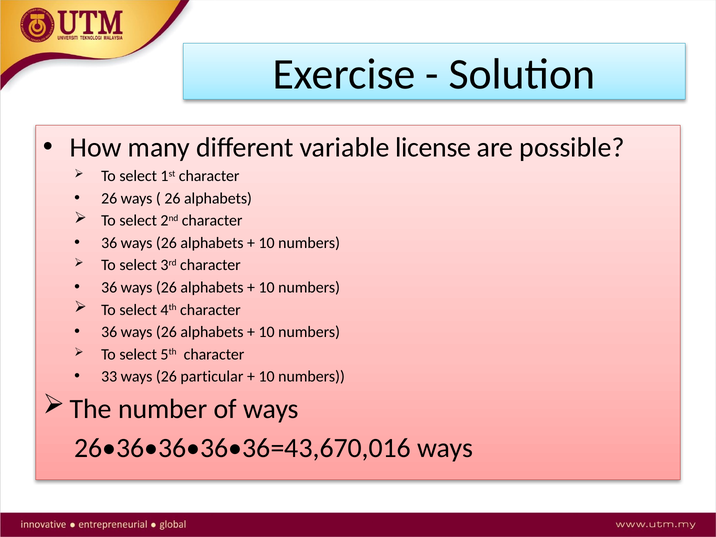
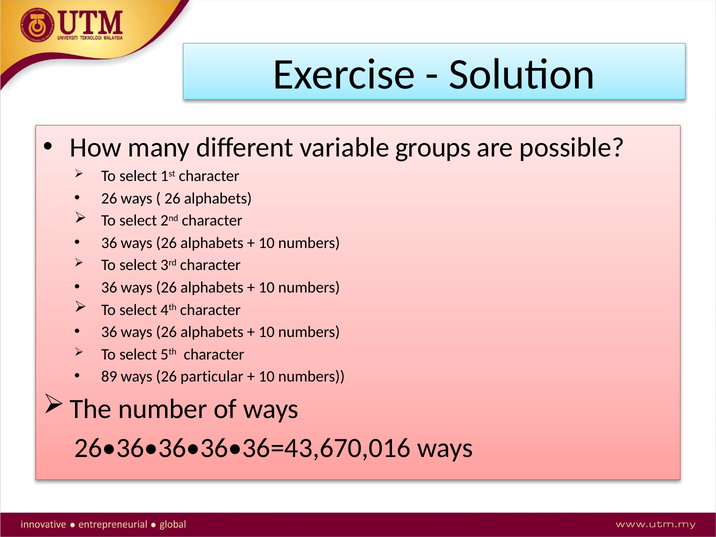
license: license -> groups
33: 33 -> 89
